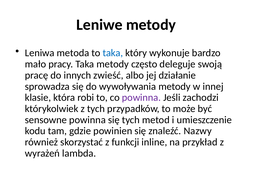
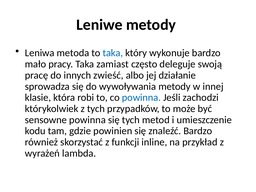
Taka metody: metody -> zamiast
powinna at (141, 98) colour: purple -> blue
znaleźć Nazwy: Nazwy -> Bardzo
